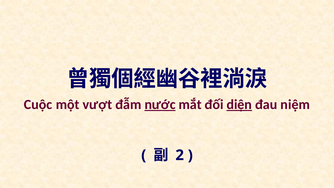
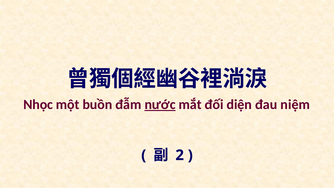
Cuộc: Cuộc -> Nhọc
vượt: vượt -> buồn
diện underline: present -> none
